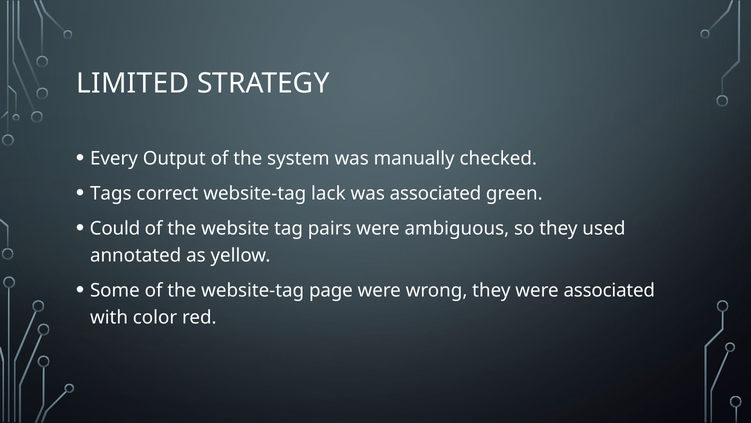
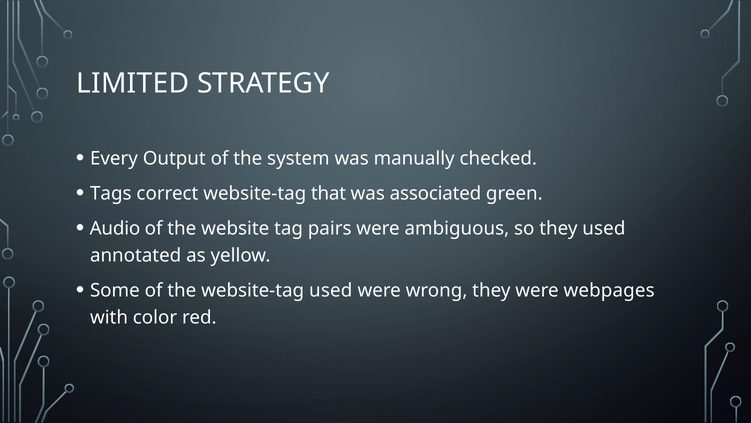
lack: lack -> that
Could: Could -> Audio
website-tag page: page -> used
were associated: associated -> webpages
